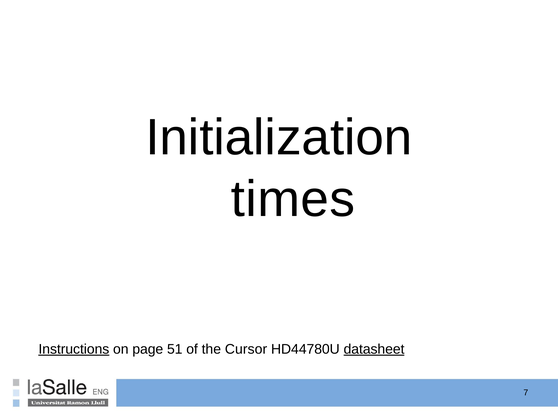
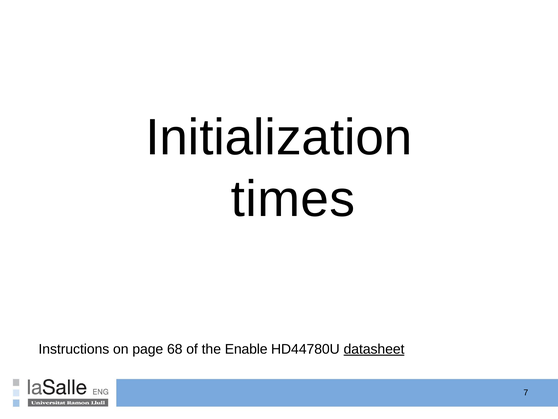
Instructions underline: present -> none
51: 51 -> 68
Cursor: Cursor -> Enable
